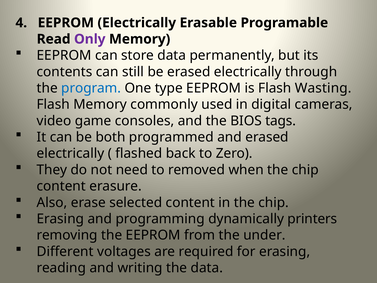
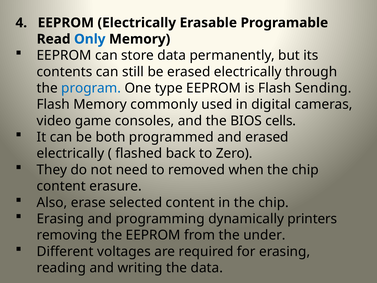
Only colour: purple -> blue
Wasting: Wasting -> Sending
tags: tags -> cells
